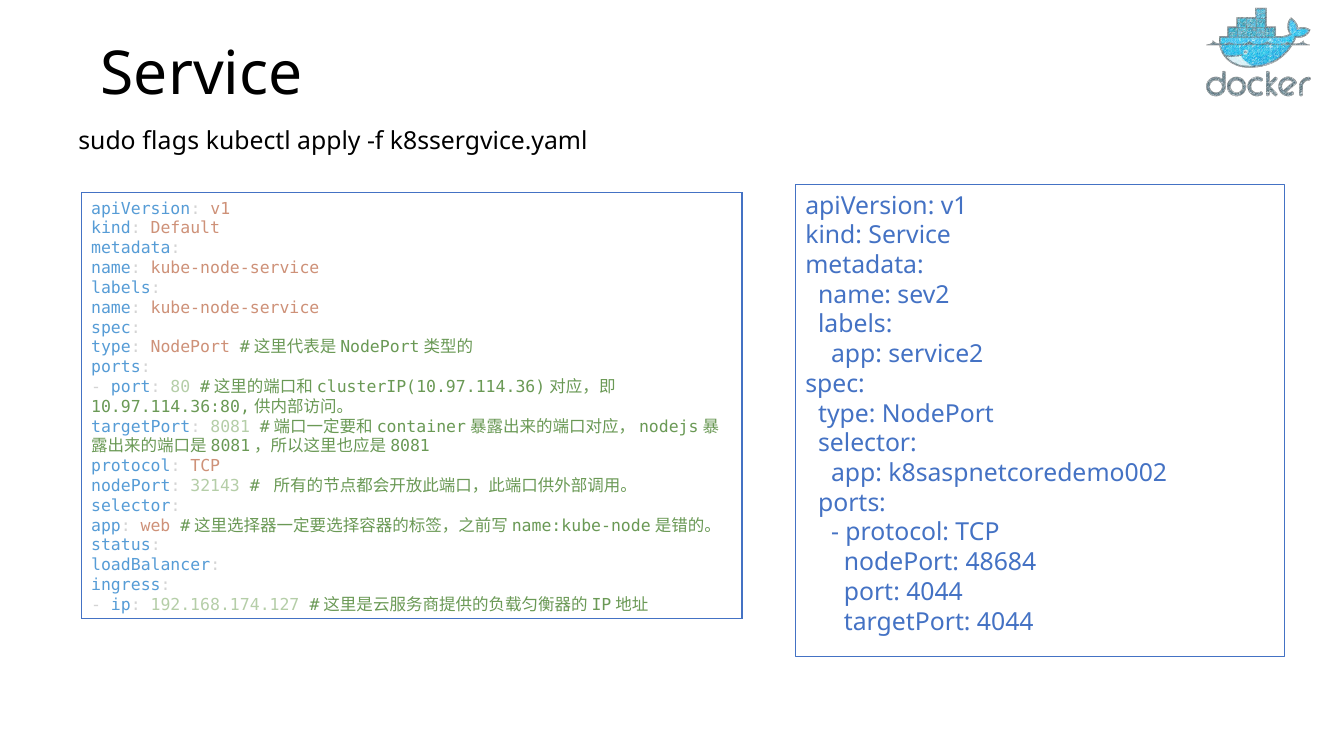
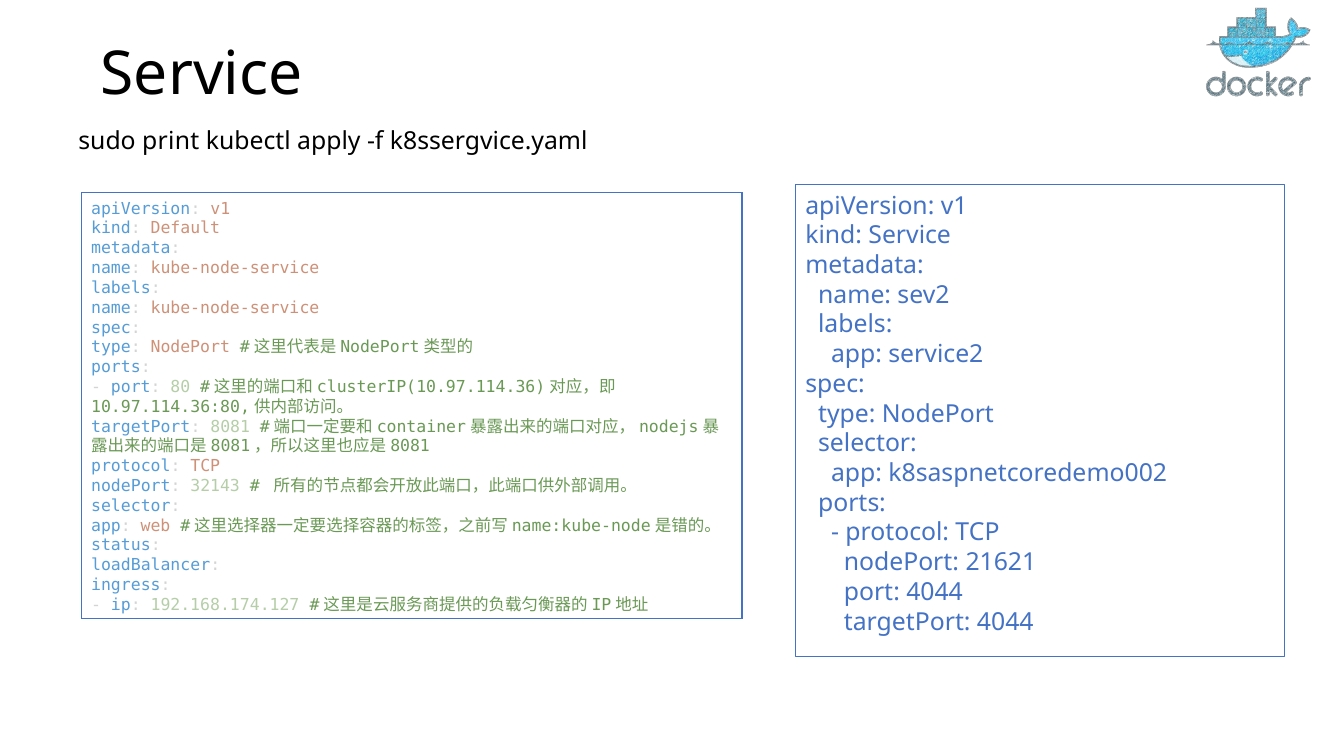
flags: flags -> print
48684: 48684 -> 21621
